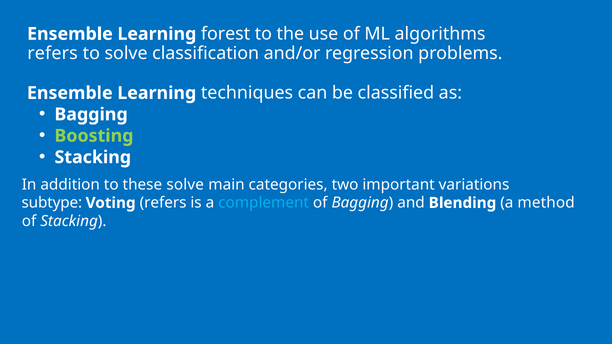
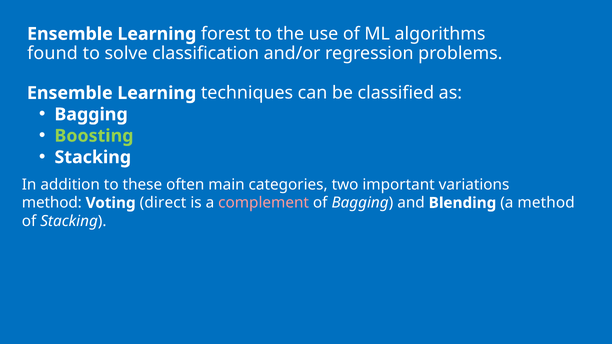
refers at (52, 53): refers -> found
these solve: solve -> often
subtype at (52, 203): subtype -> method
Voting refers: refers -> direct
complement colour: light blue -> pink
